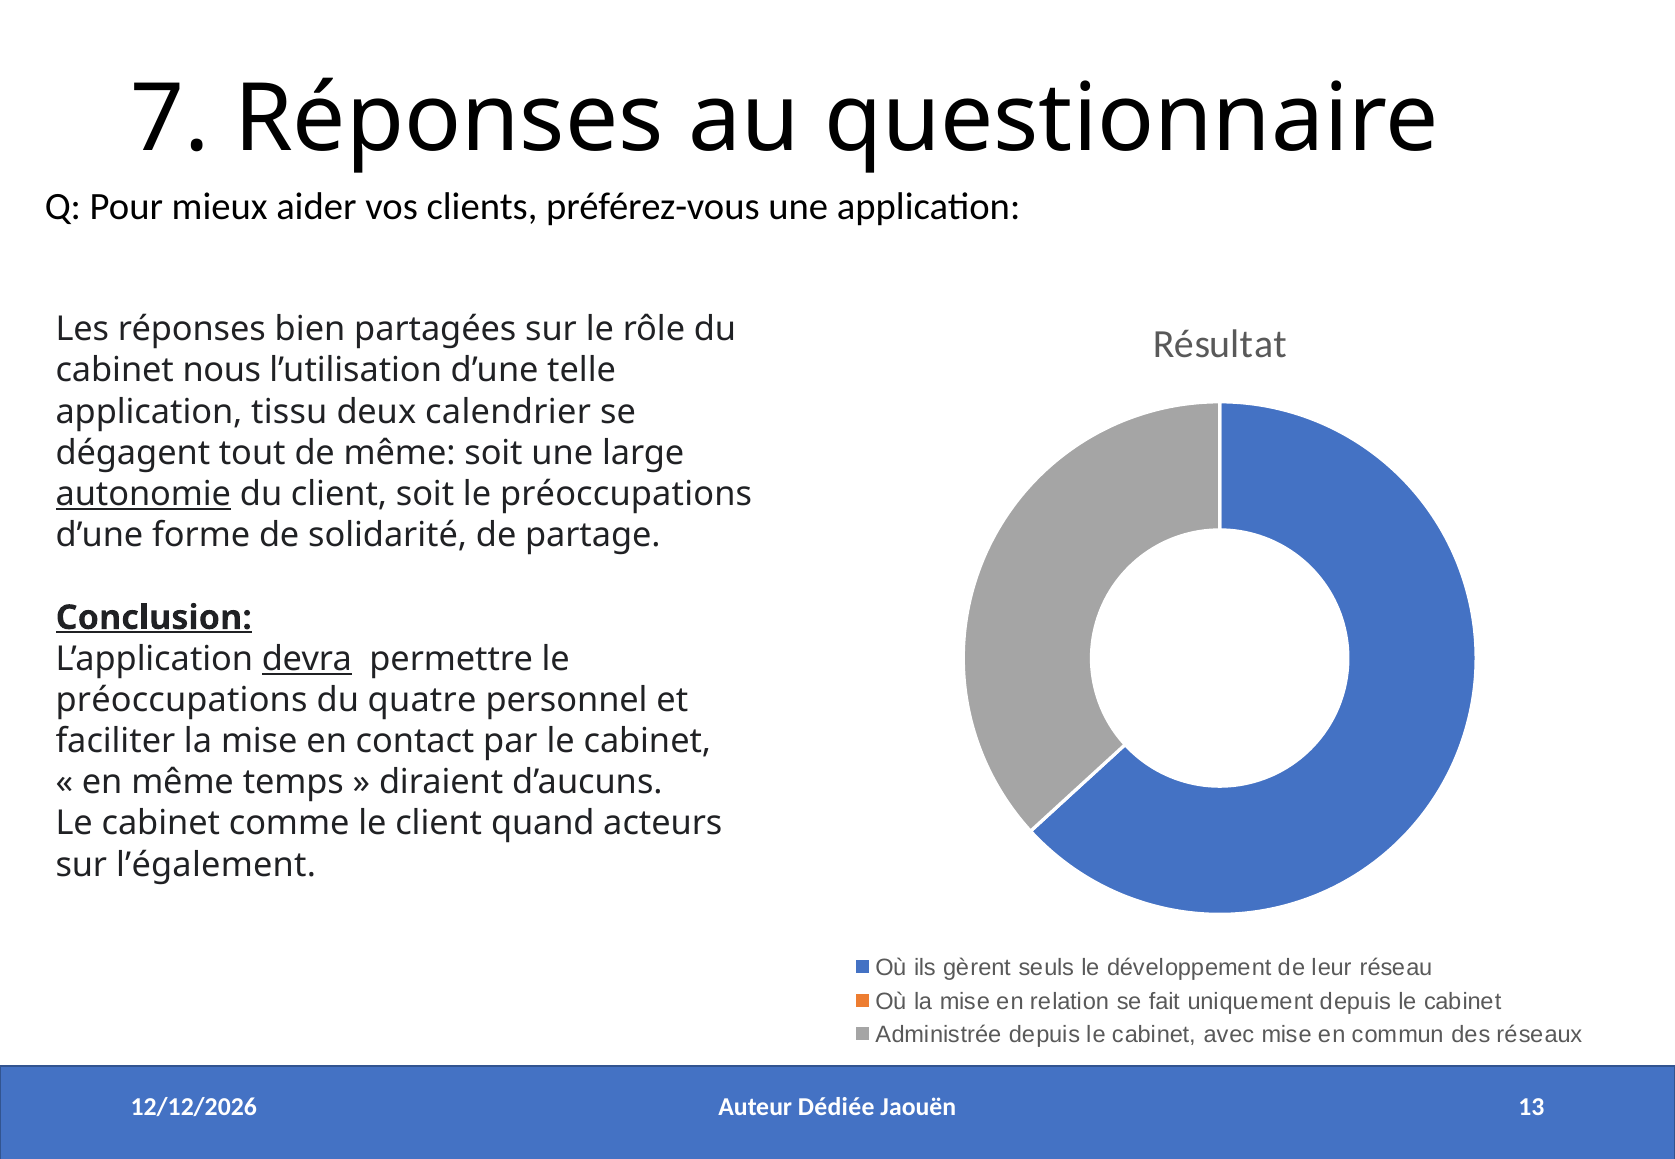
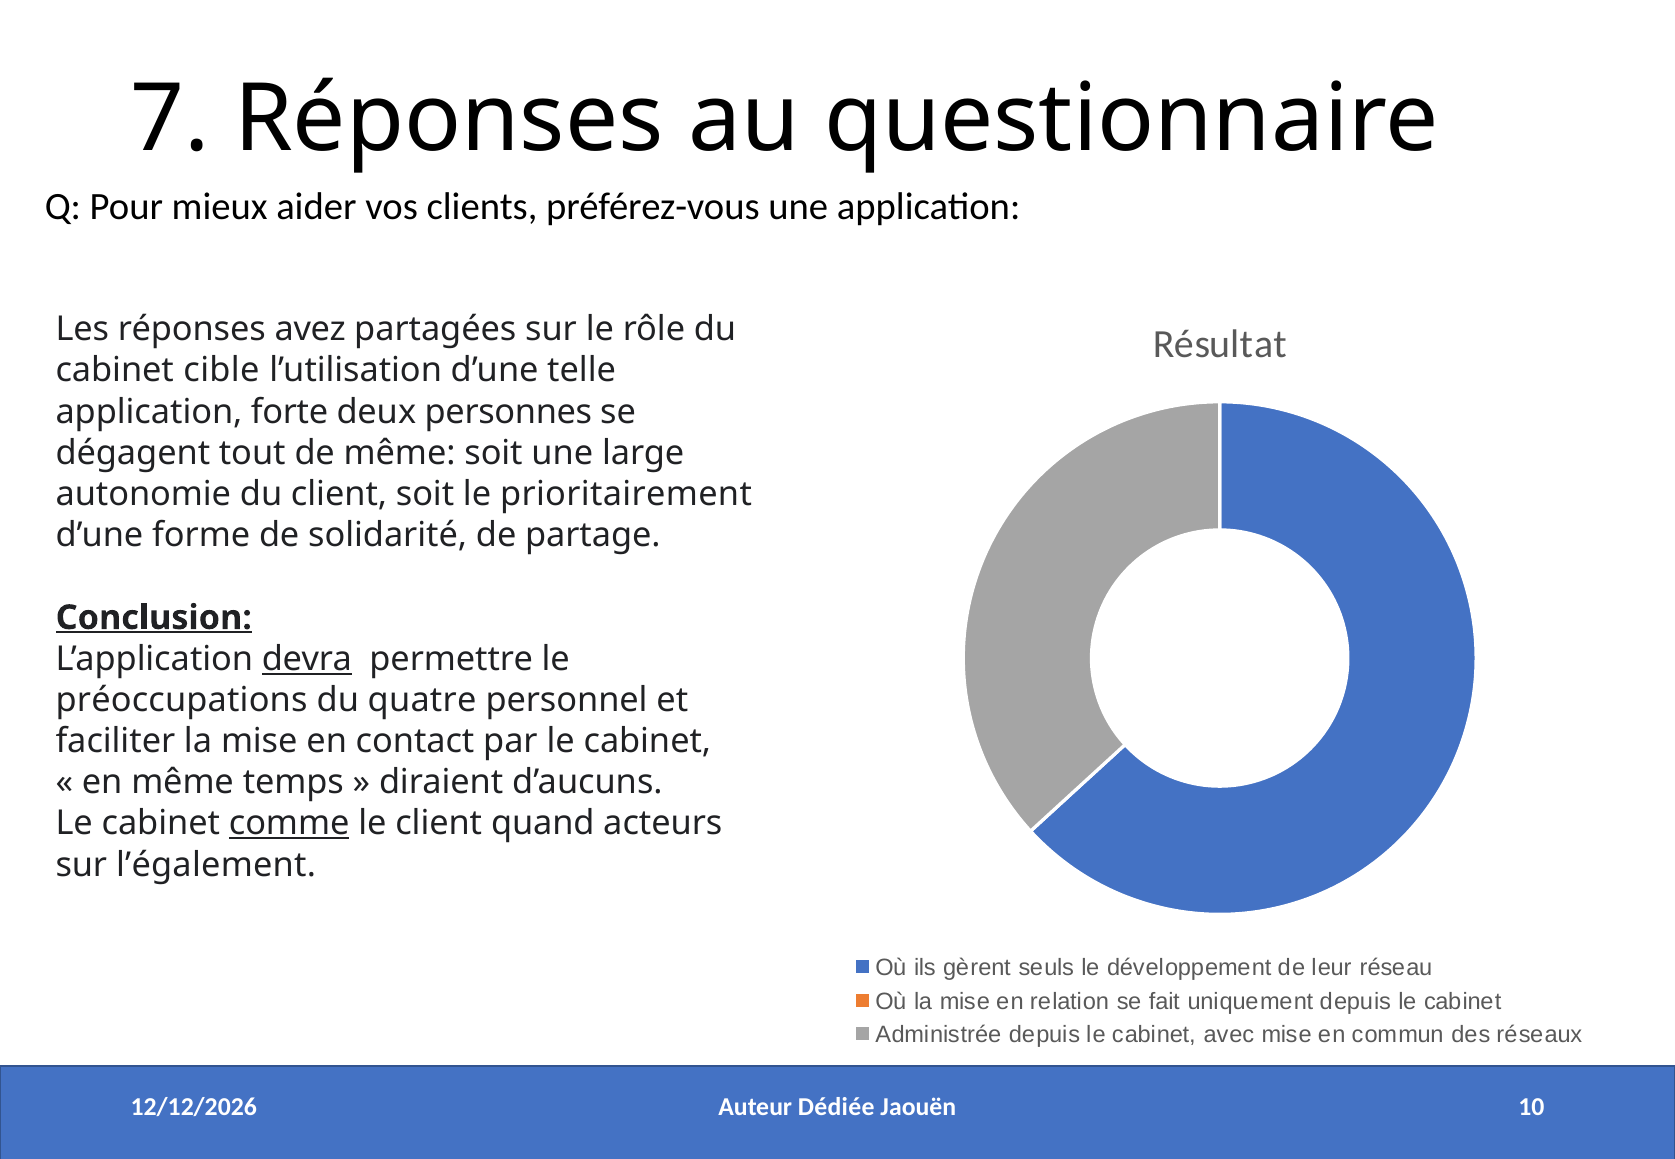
bien: bien -> avez
nous: nous -> cible
tissu: tissu -> forte
calendrier: calendrier -> personnes
autonomie underline: present -> none
soit le préoccupations: préoccupations -> prioritairement
comme underline: none -> present
13: 13 -> 10
